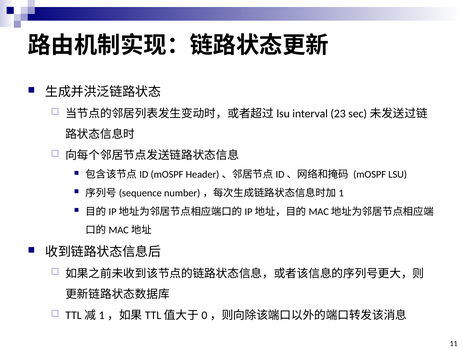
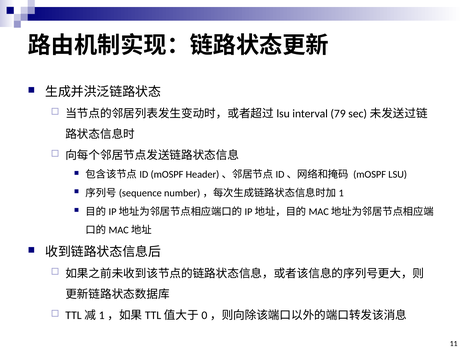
23: 23 -> 79
